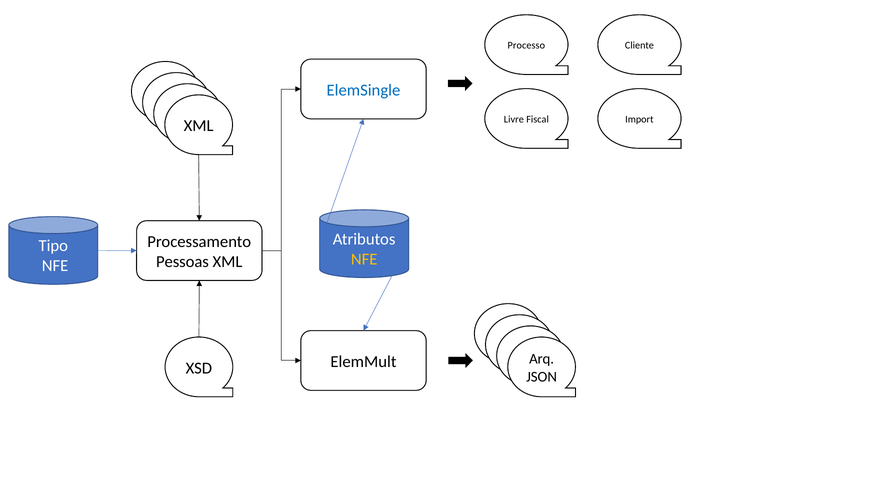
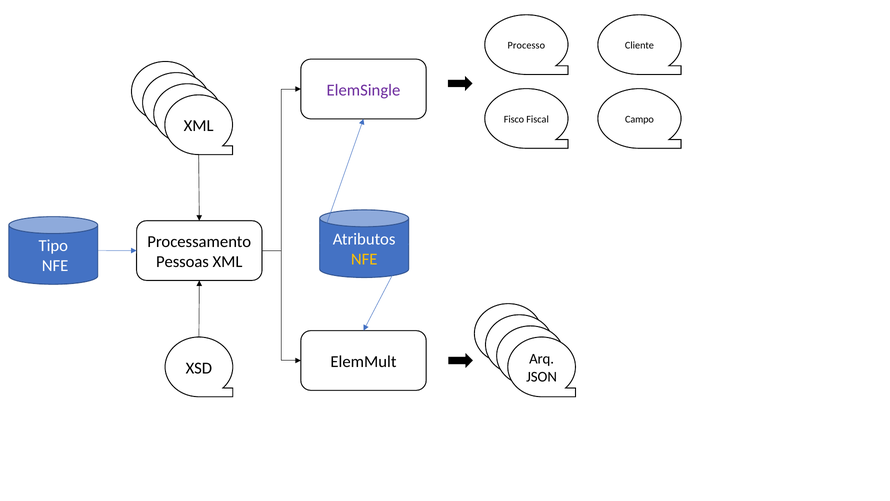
ElemSingle colour: blue -> purple
Livre: Livre -> Fisco
Import: Import -> Campo
